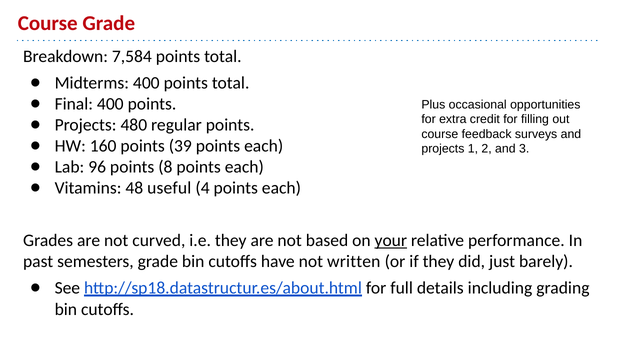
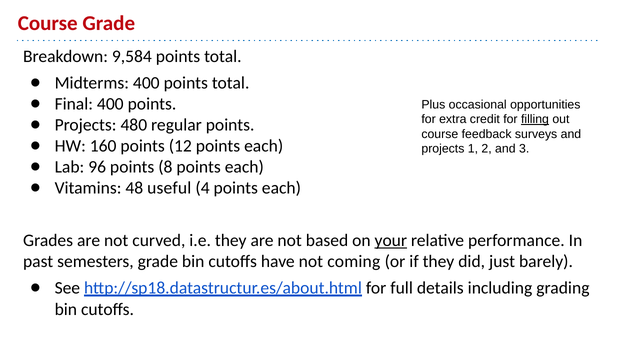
7,584: 7,584 -> 9,584
filling underline: none -> present
39: 39 -> 12
written: written -> coming
